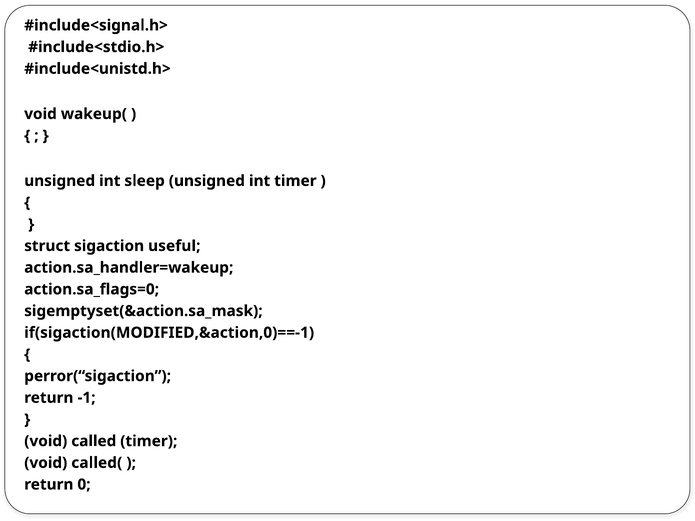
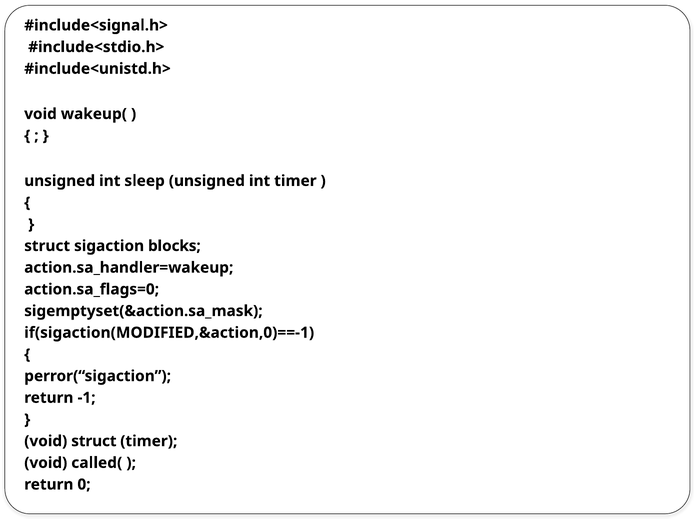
useful: useful -> blocks
void called: called -> struct
